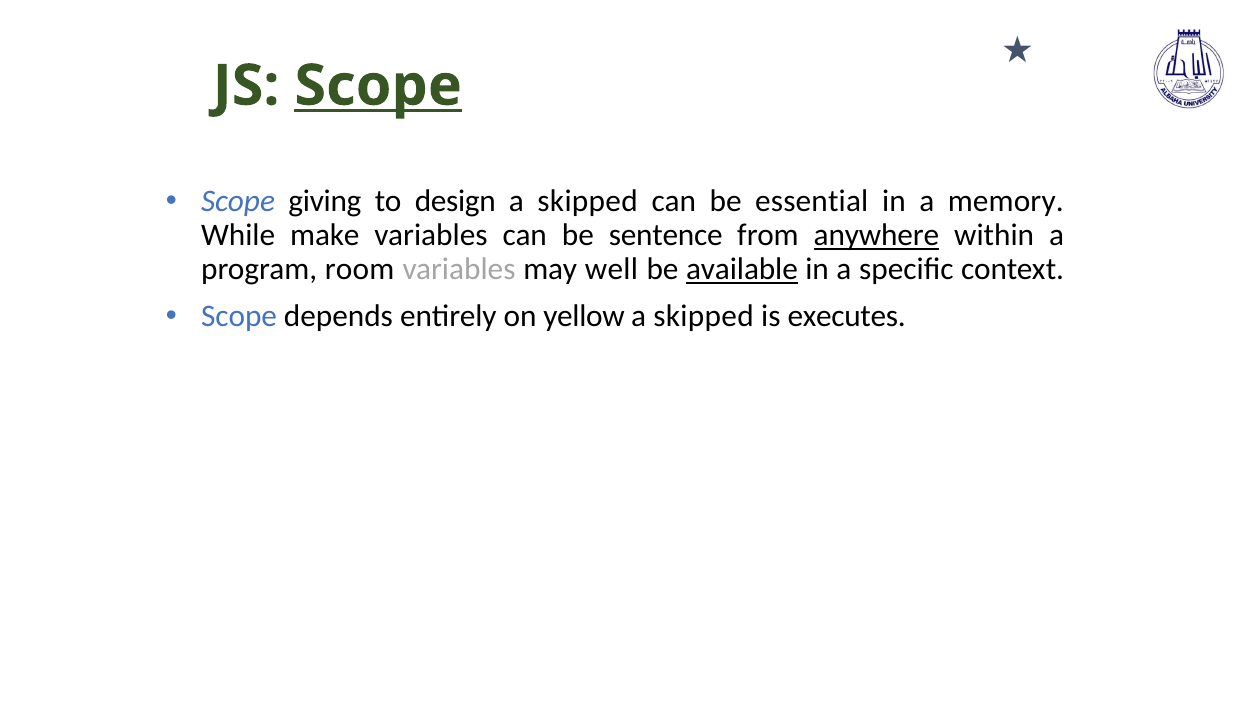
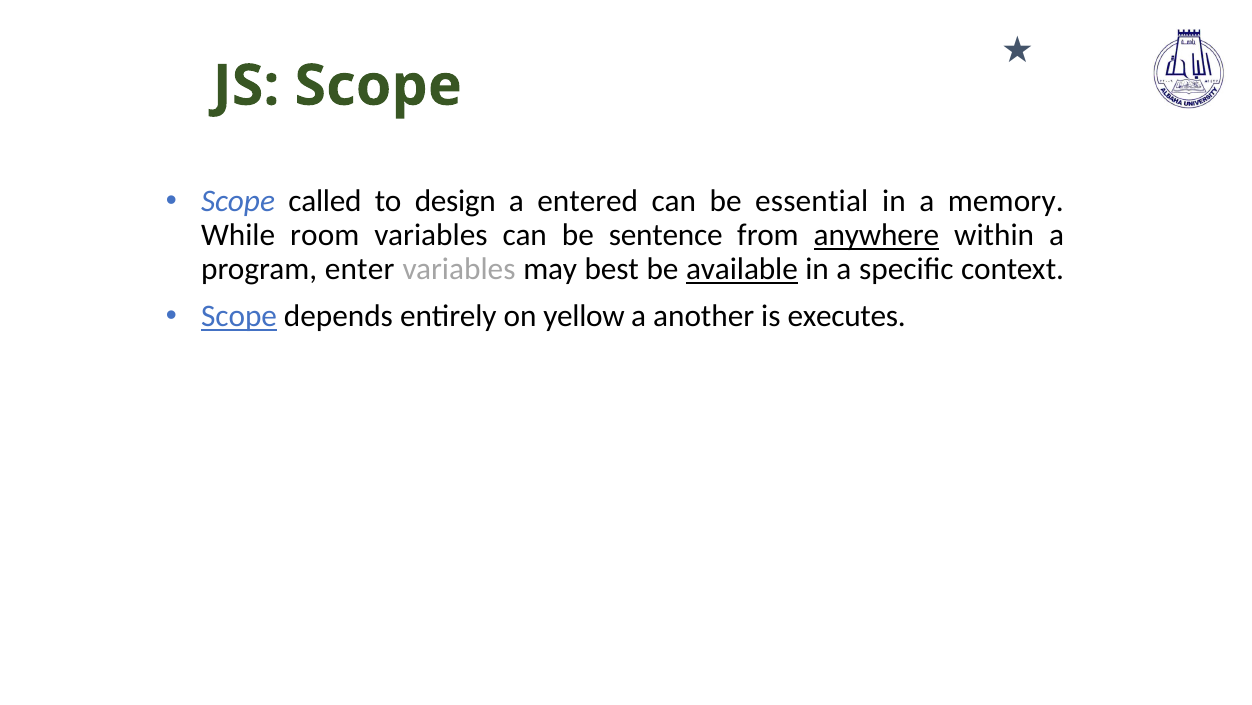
Scope at (378, 86) underline: present -> none
giving: giving -> called
skipped at (588, 201): skipped -> entered
make: make -> room
room: room -> enter
well: well -> best
Scope at (239, 316) underline: none -> present
skipped at (704, 316): skipped -> another
